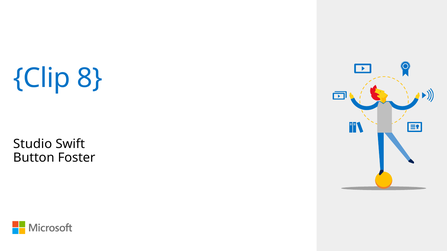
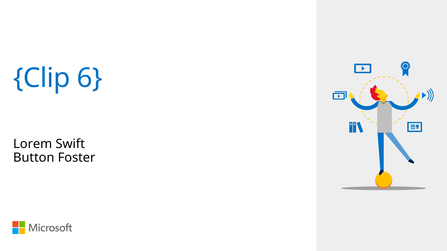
8: 8 -> 6
Studio: Studio -> Lorem
